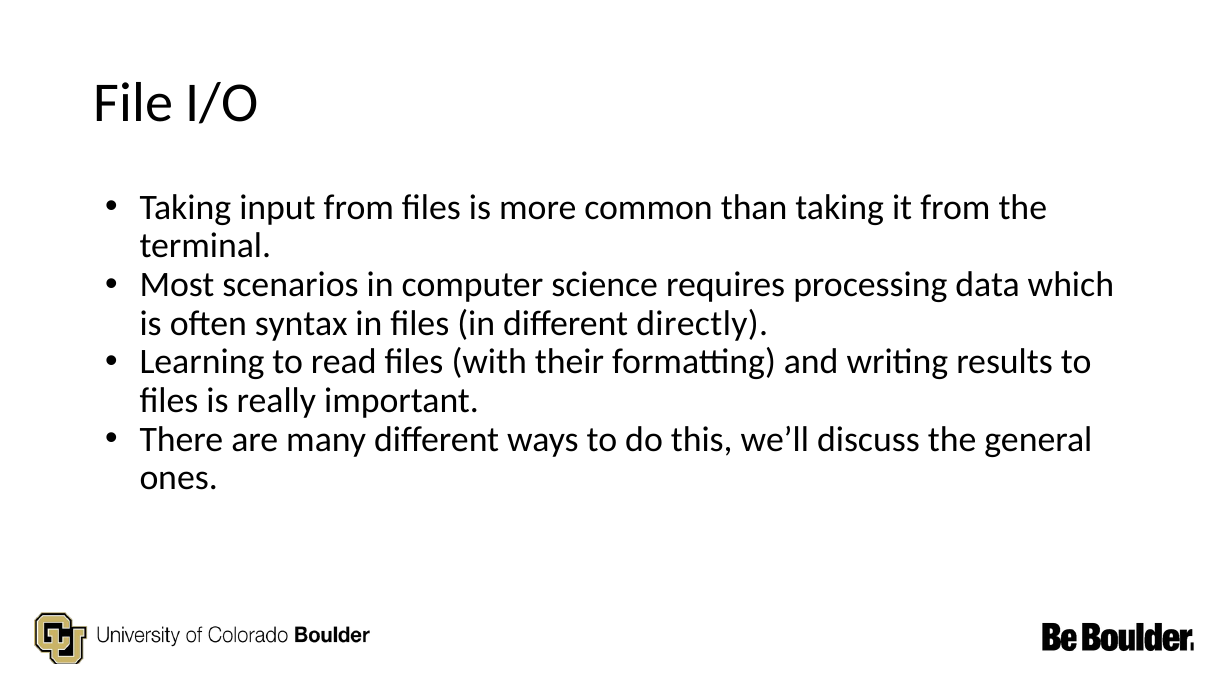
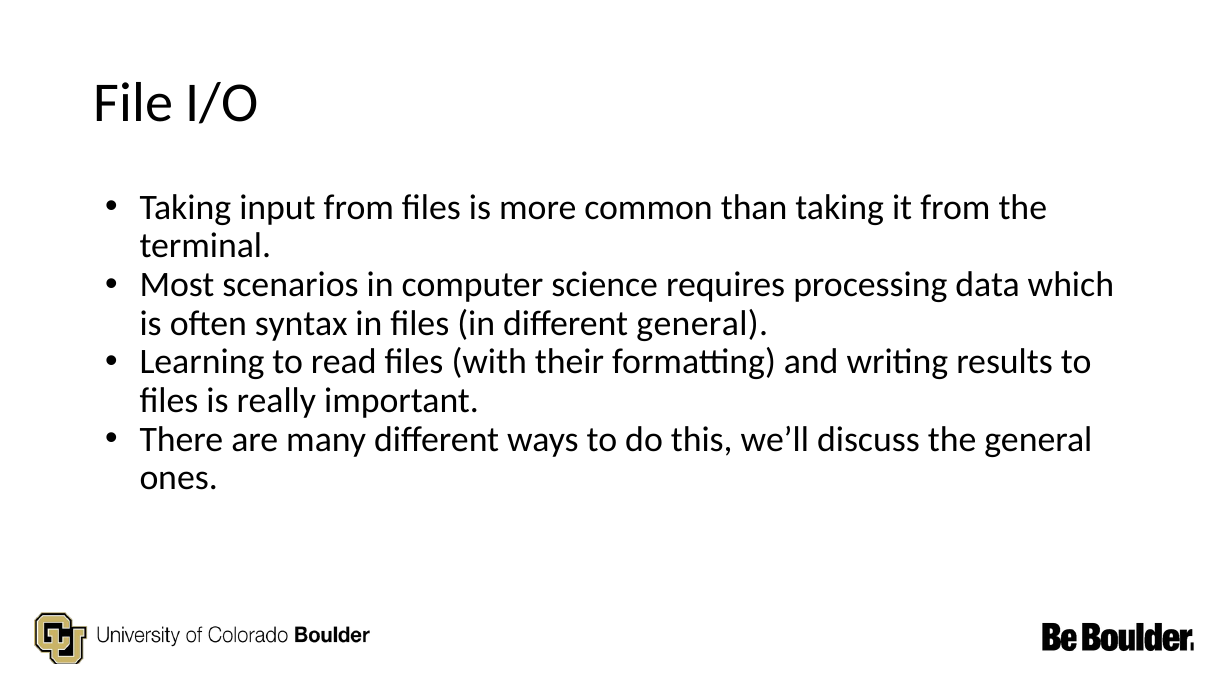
different directly: directly -> general
